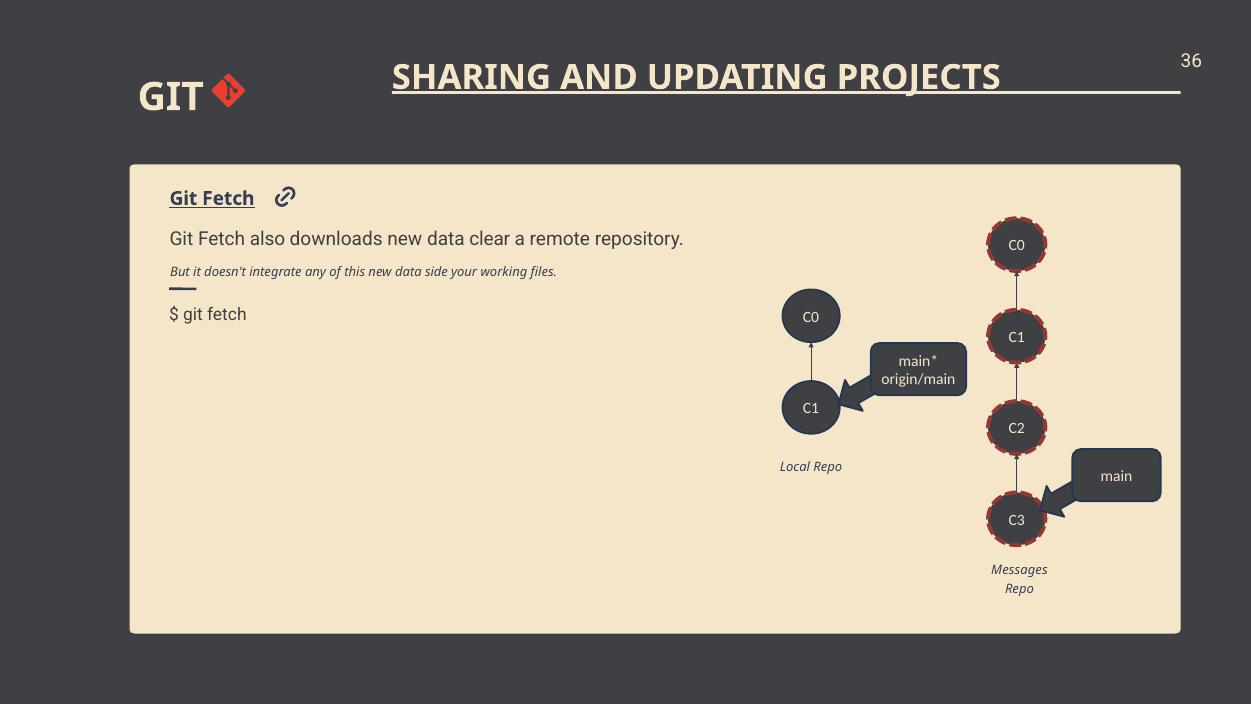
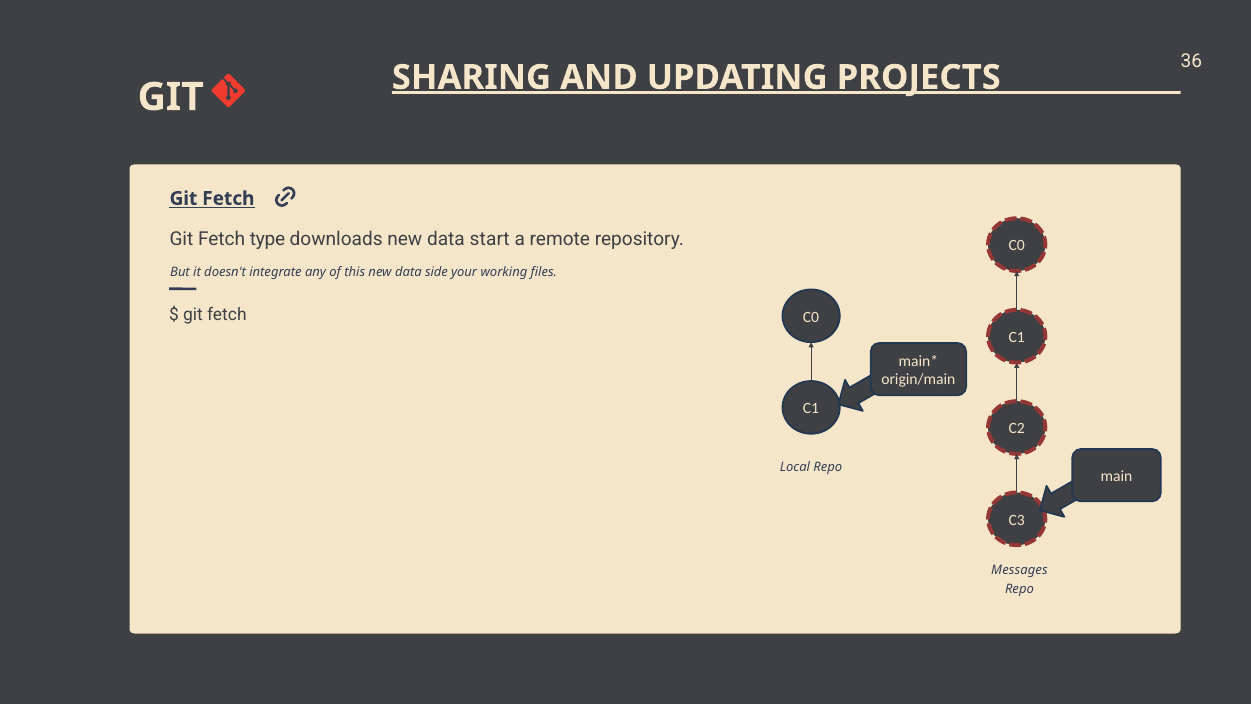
also: also -> type
clear: clear -> start
